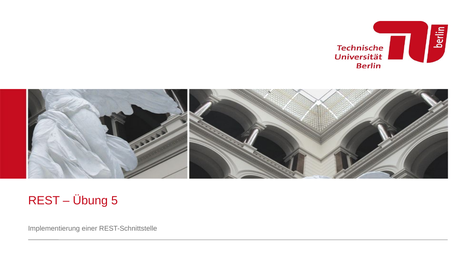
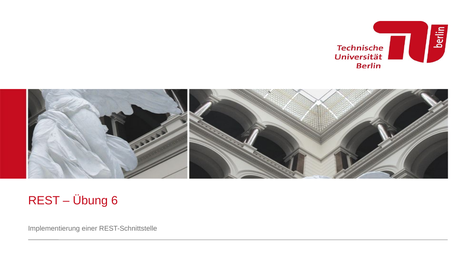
5: 5 -> 6
